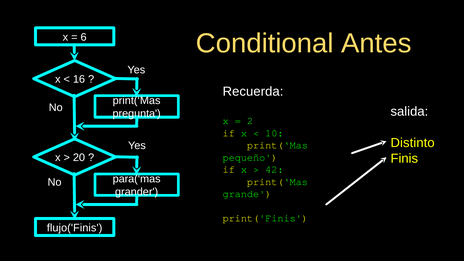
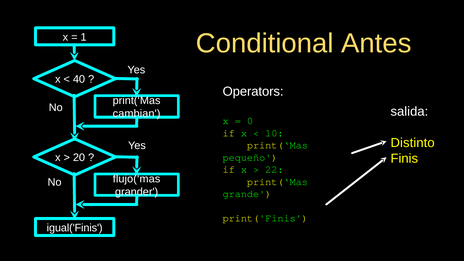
6: 6 -> 1
16: 16 -> 40
Recuerda: Recuerda -> Operators
pregunta: pregunta -> cambian
2: 2 -> 0
42: 42 -> 22
para(‘mas: para(‘mas -> flujo(‘mas
flujo('Finis: flujo('Finis -> igual('Finis
